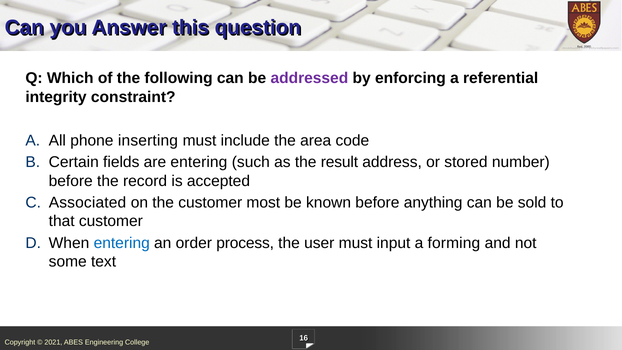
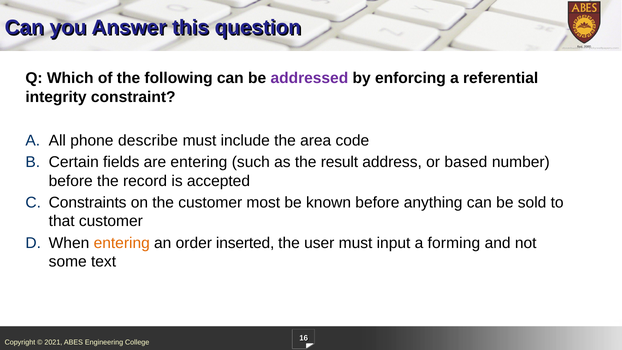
inserting: inserting -> describe
stored: stored -> based
Associated: Associated -> Constraints
entering at (122, 243) colour: blue -> orange
process: process -> inserted
